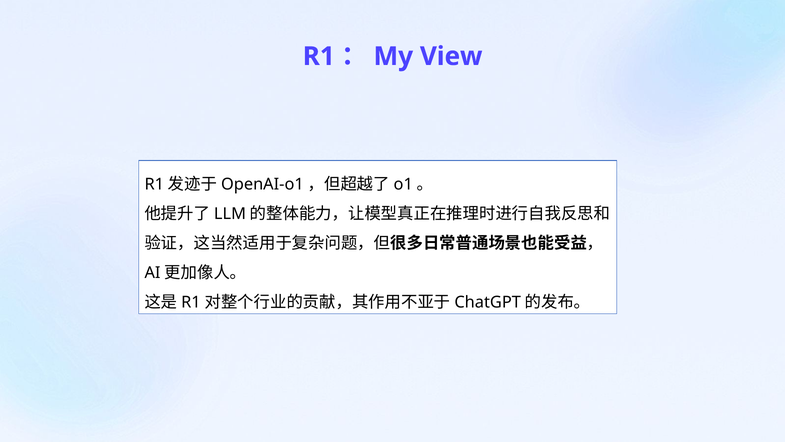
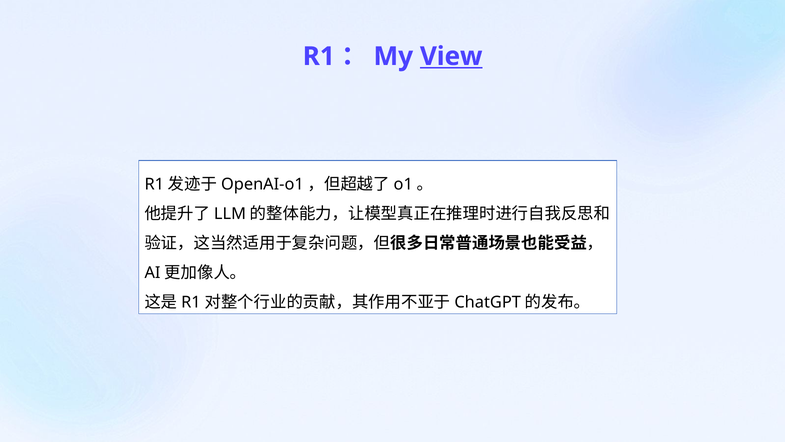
View underline: none -> present
